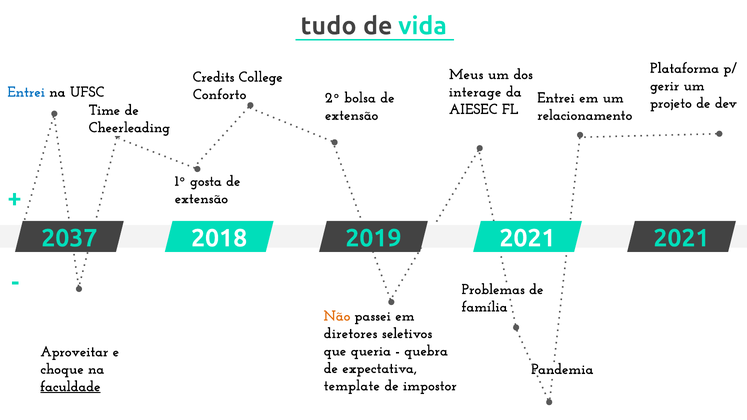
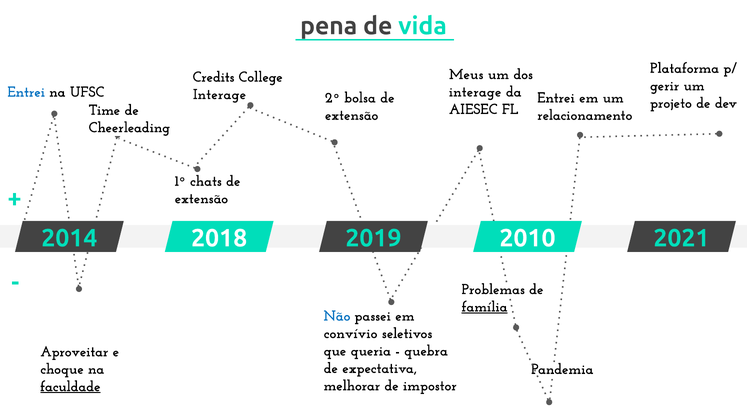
tudo: tudo -> pena
Conforto at (220, 94): Conforto -> Interage
gosta: gosta -> chats
2037: 2037 -> 2014
2019 2021: 2021 -> 2010
família underline: none -> present
Não colour: orange -> blue
diretores: diretores -> convívio
template: template -> melhorar
